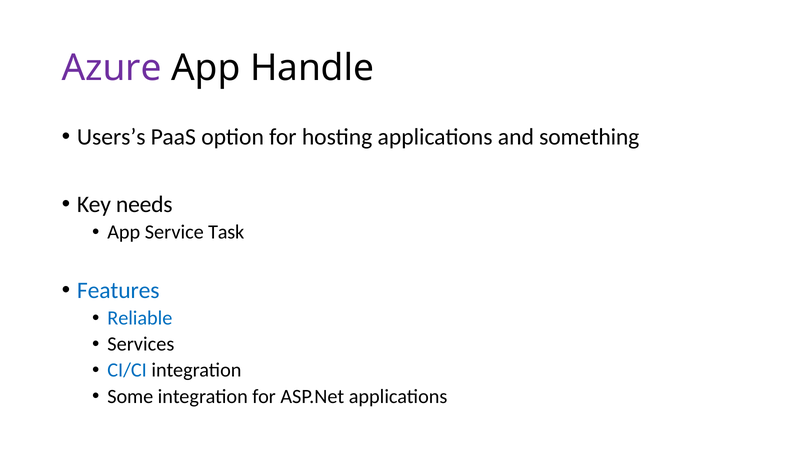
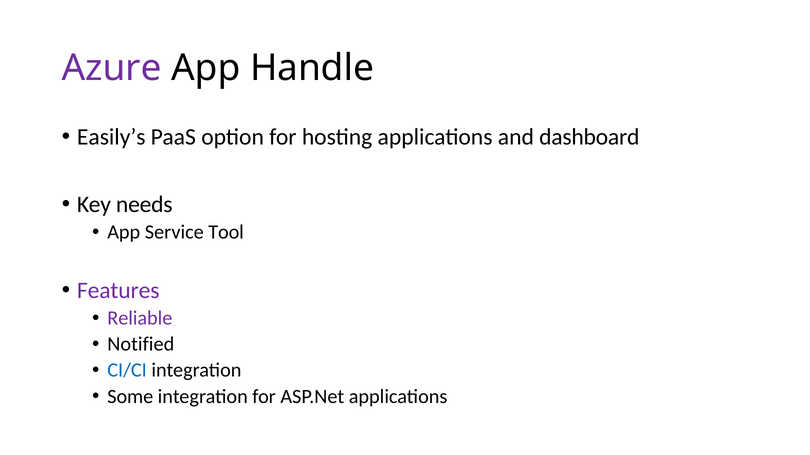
Users’s: Users’s -> Easily’s
something: something -> dashboard
Task: Task -> Tool
Features colour: blue -> purple
Reliable colour: blue -> purple
Services: Services -> Notified
